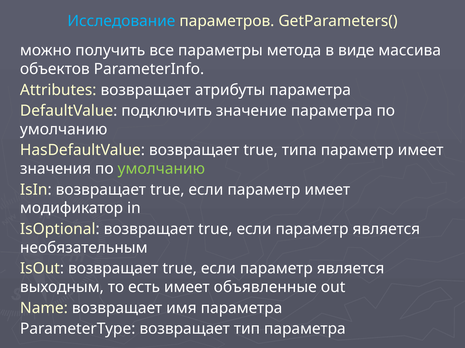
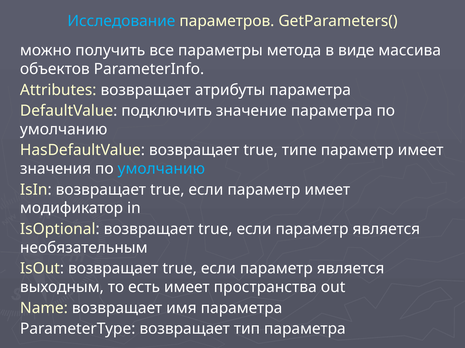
типа: типа -> типе
умолчанию at (161, 169) colour: light green -> light blue
объявленные: объявленные -> пространства
